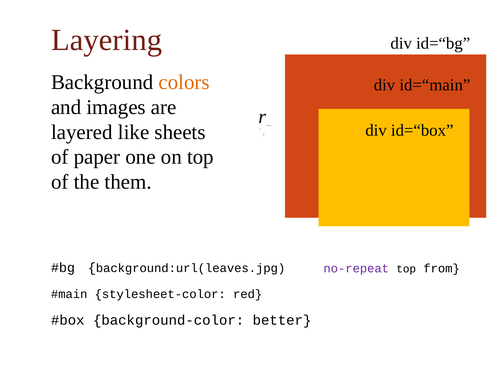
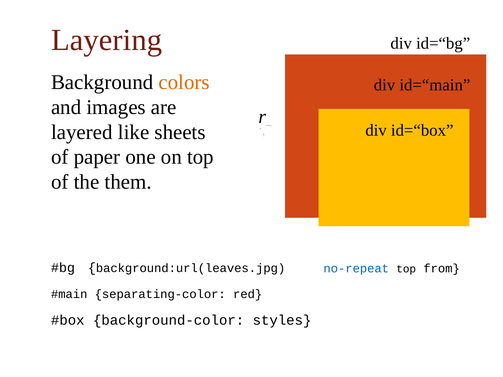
no-repeat colour: purple -> blue
stylesheet-color: stylesheet-color -> separating-color
better: better -> styles
